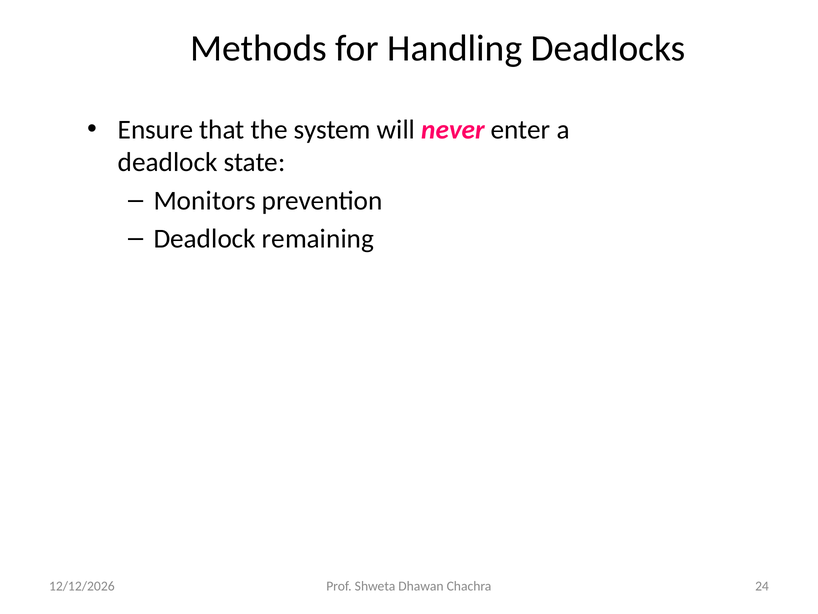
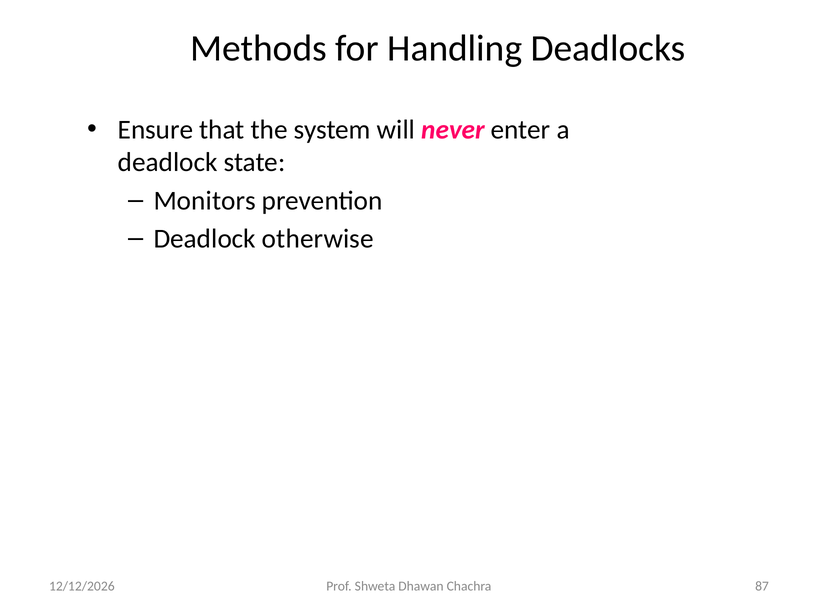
remaining: remaining -> otherwise
24: 24 -> 87
